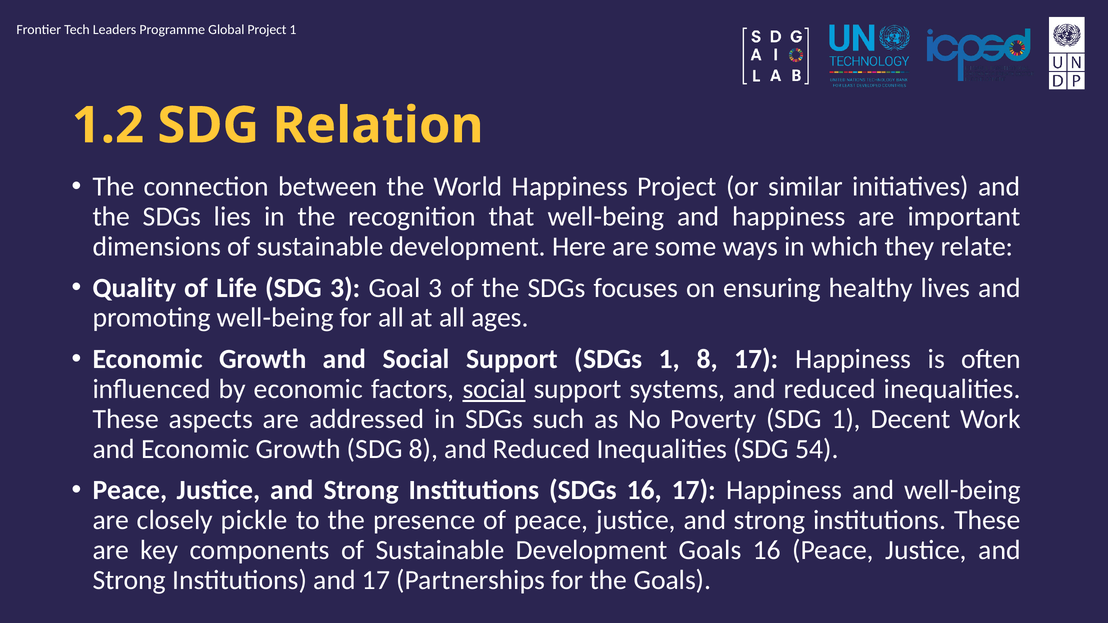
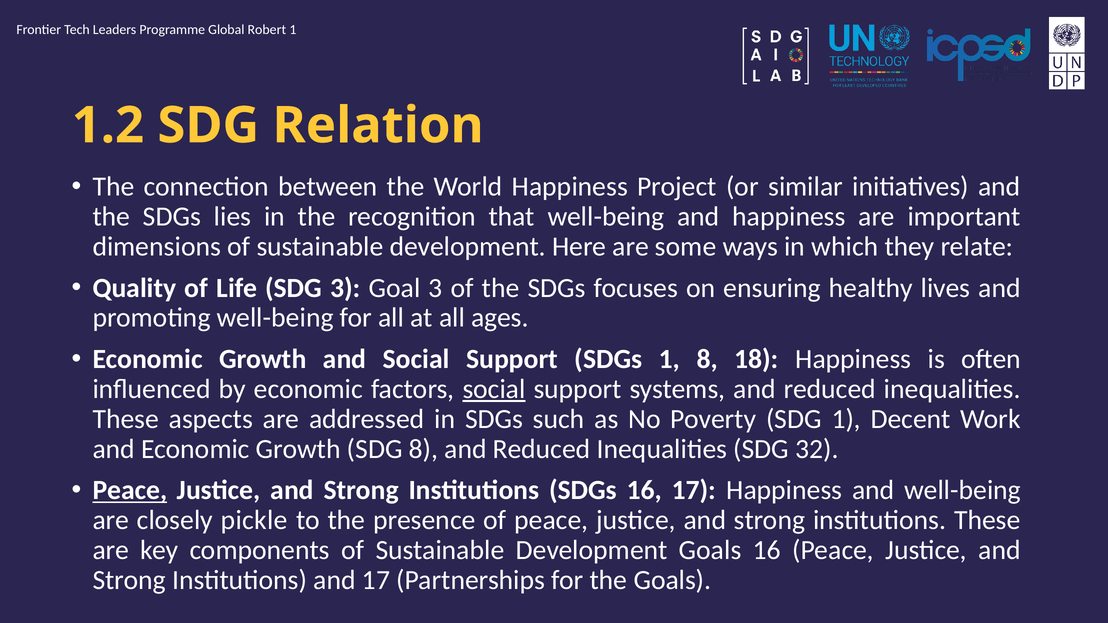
Global Project: Project -> Robert
8 17: 17 -> 18
54: 54 -> 32
Peace at (130, 491) underline: none -> present
